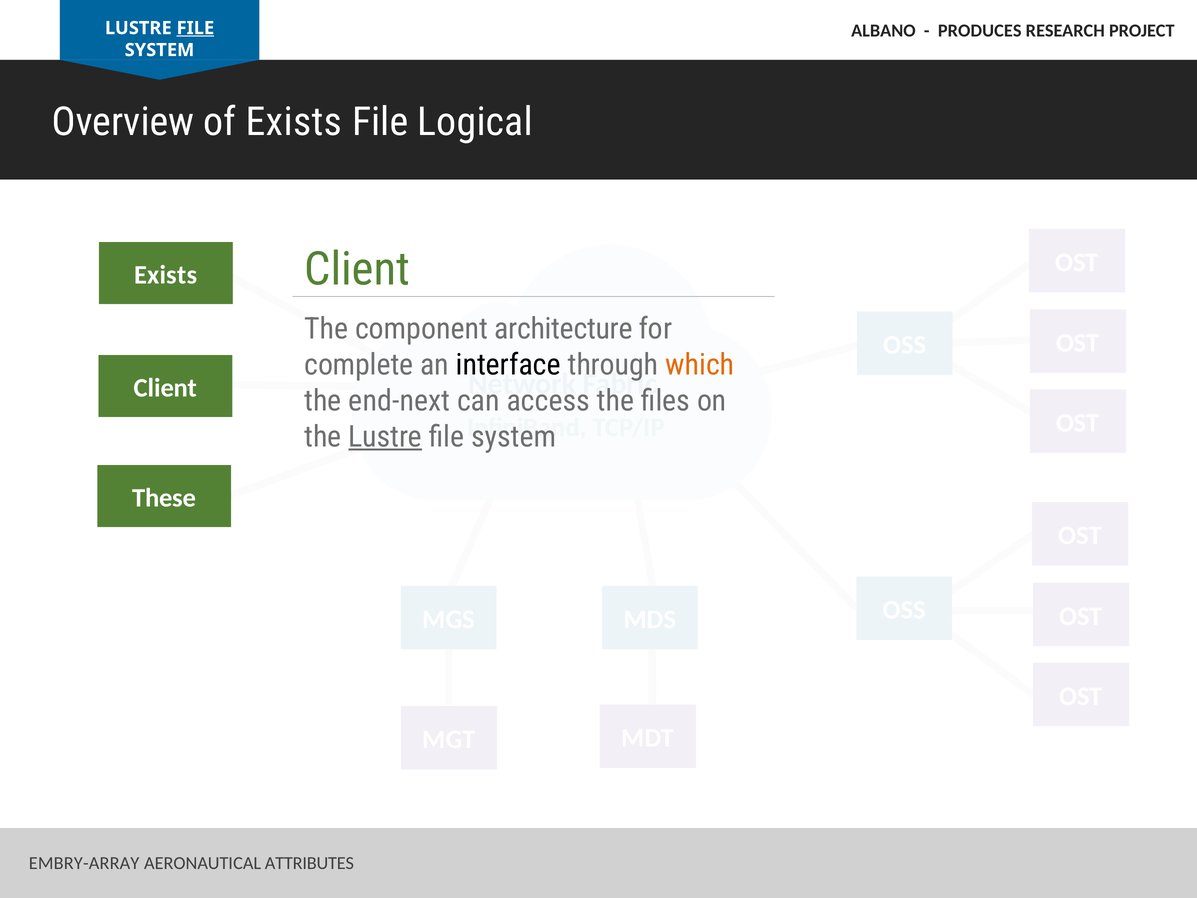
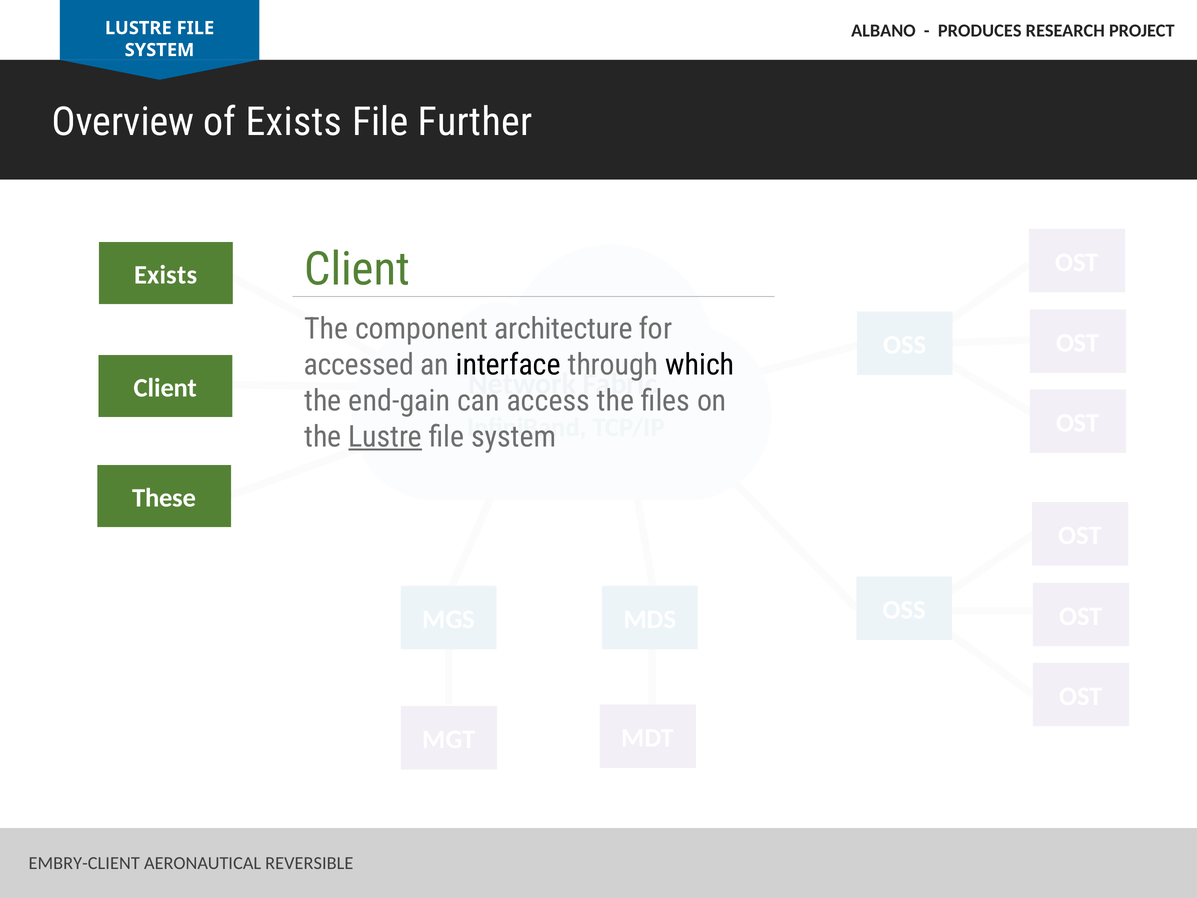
FILE at (195, 28) underline: present -> none
Logical: Logical -> Further
complete: complete -> accessed
which colour: orange -> black
end-next: end-next -> end-gain
EMBRY-ARRAY: EMBRY-ARRAY -> EMBRY-CLIENT
ATTRIBUTES: ATTRIBUTES -> REVERSIBLE
